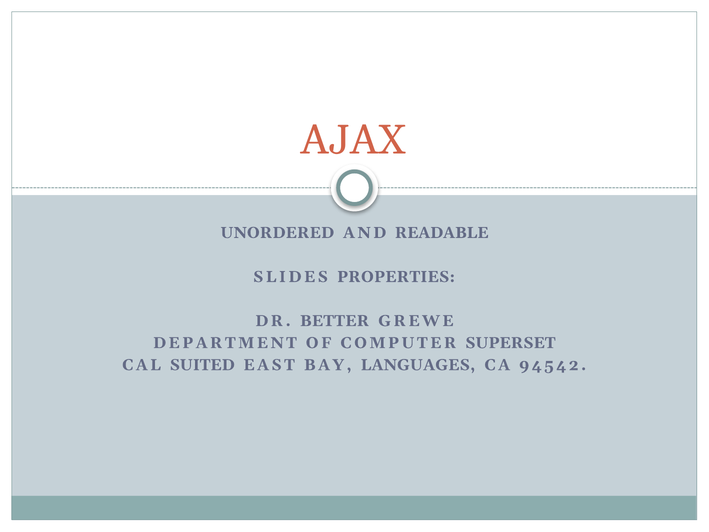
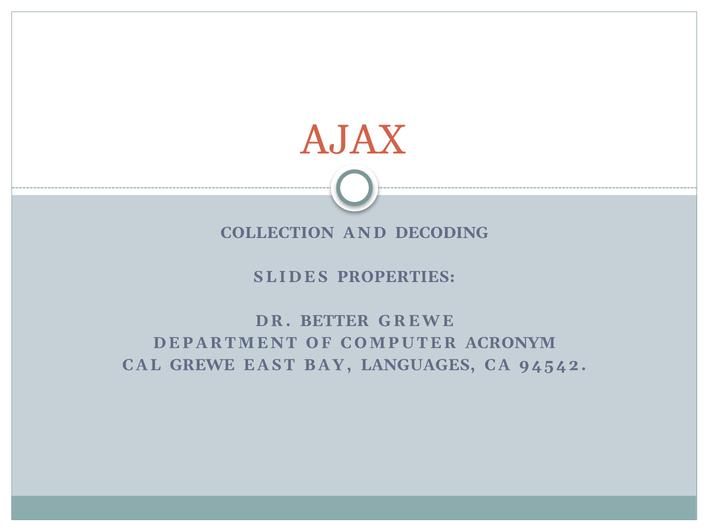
UNORDERED: UNORDERED -> COLLECTION
READABLE: READABLE -> DECODING
SUPERSET: SUPERSET -> ACRONYM
CAL SUITED: SUITED -> GREWE
